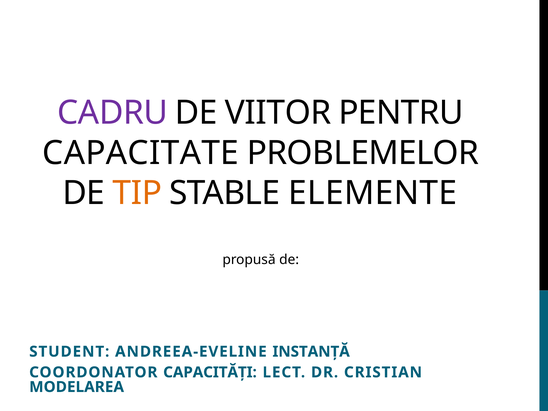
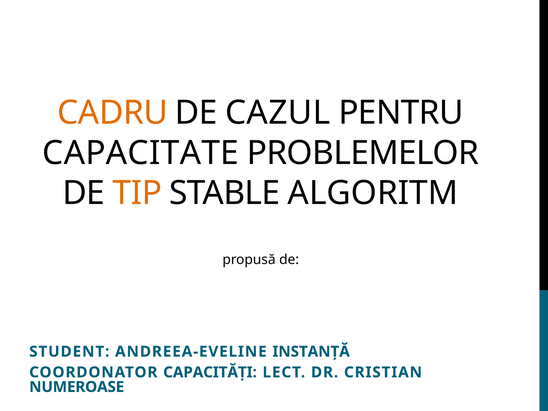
CADRU colour: purple -> orange
VIITOR: VIITOR -> CAZUL
ELEMENTE: ELEMENTE -> ALGORITM
MODELAREA: MODELAREA -> NUMEROASE
